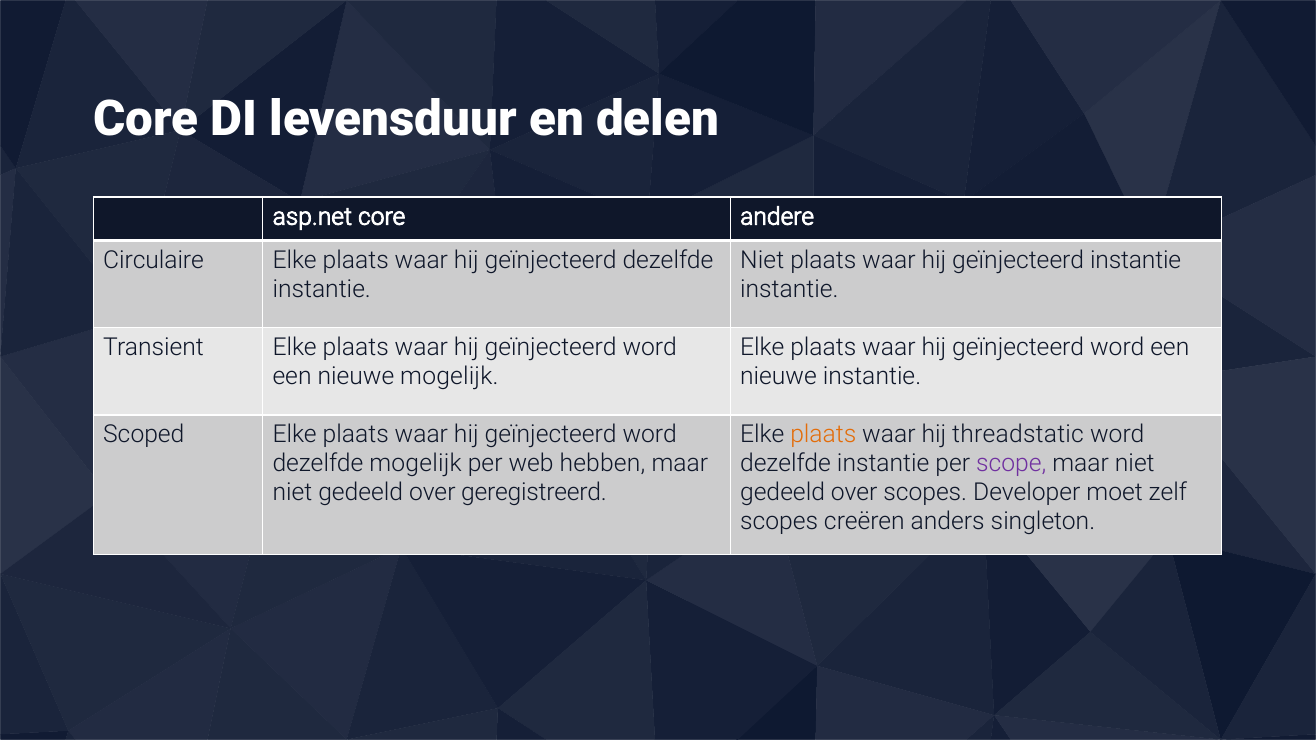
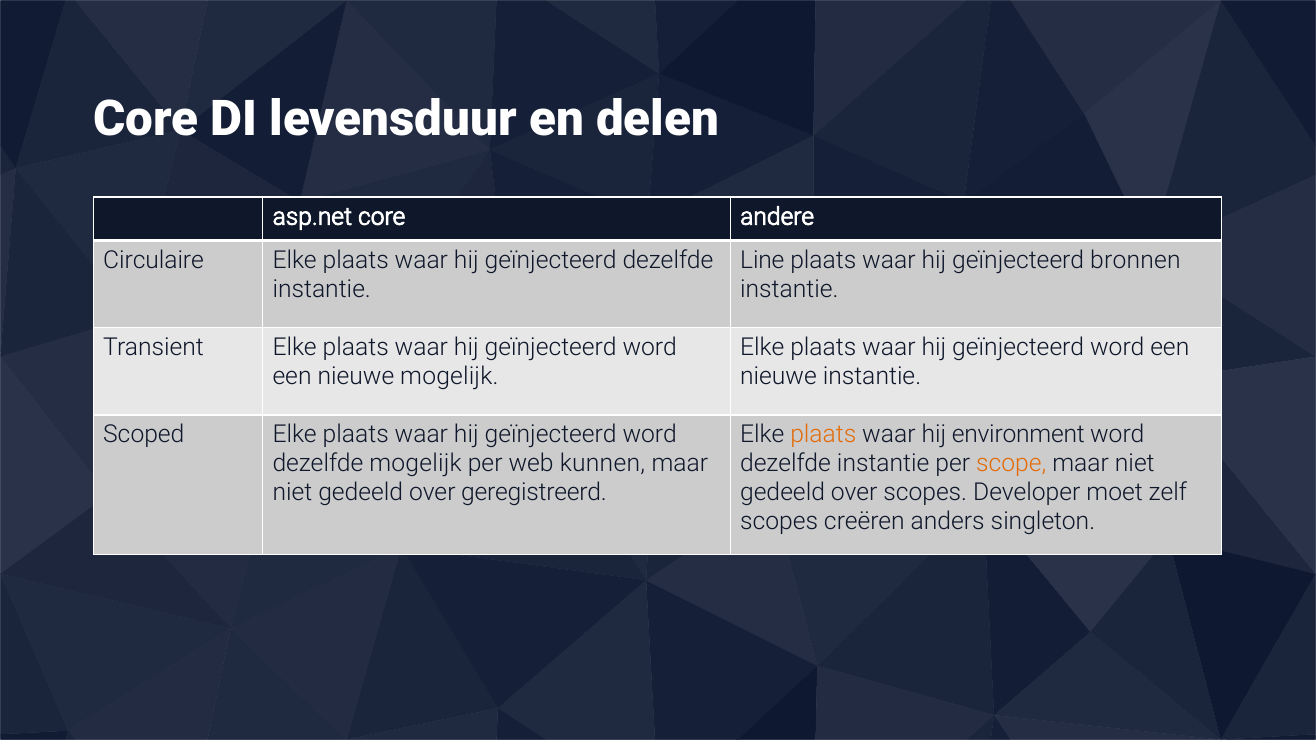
Niet at (762, 260): Niet -> Line
geïnjecteerd instantie: instantie -> bronnen
threadstatic: threadstatic -> environment
hebben: hebben -> kunnen
scope colour: purple -> orange
